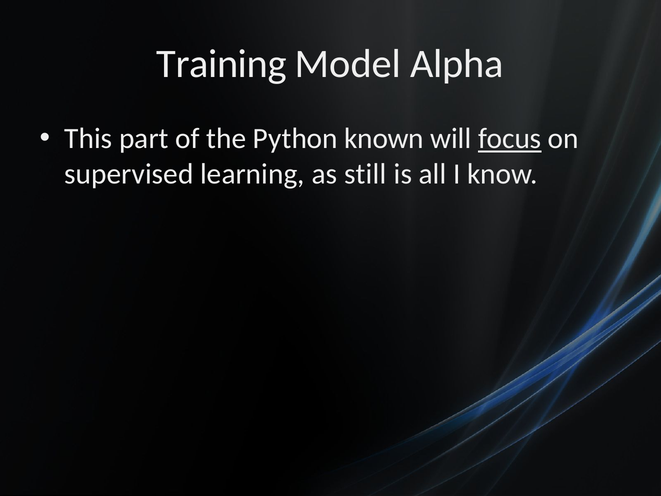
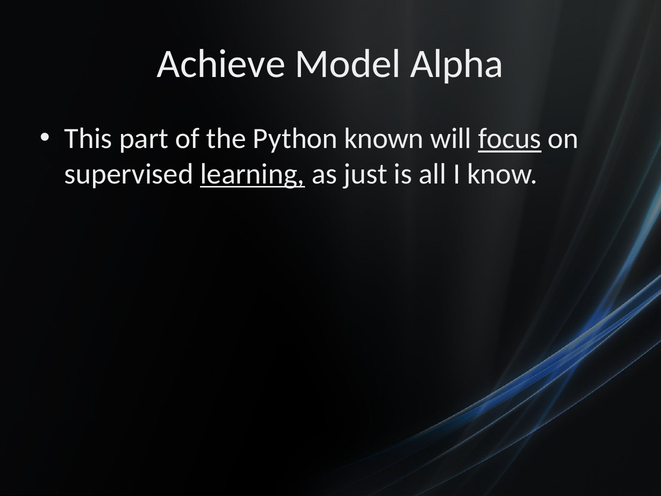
Training: Training -> Achieve
learning underline: none -> present
still: still -> just
